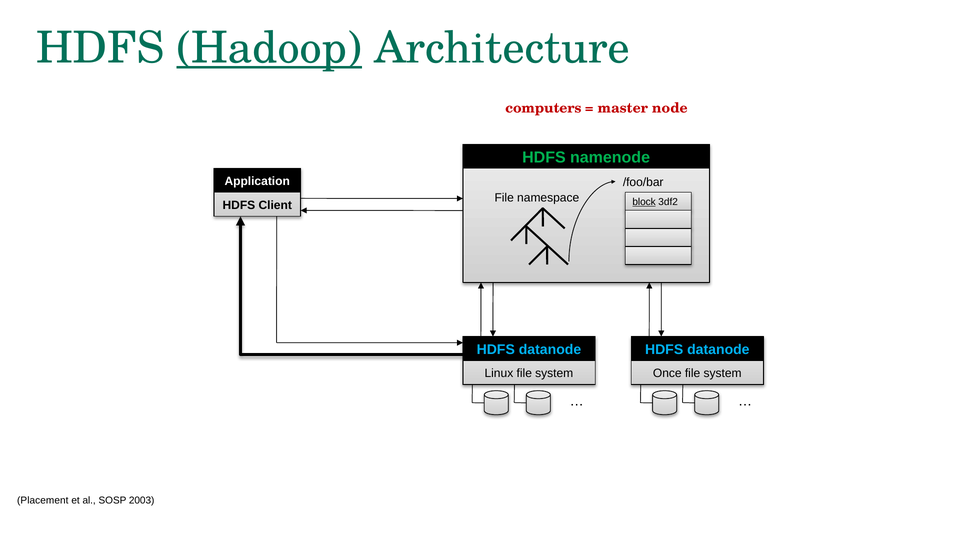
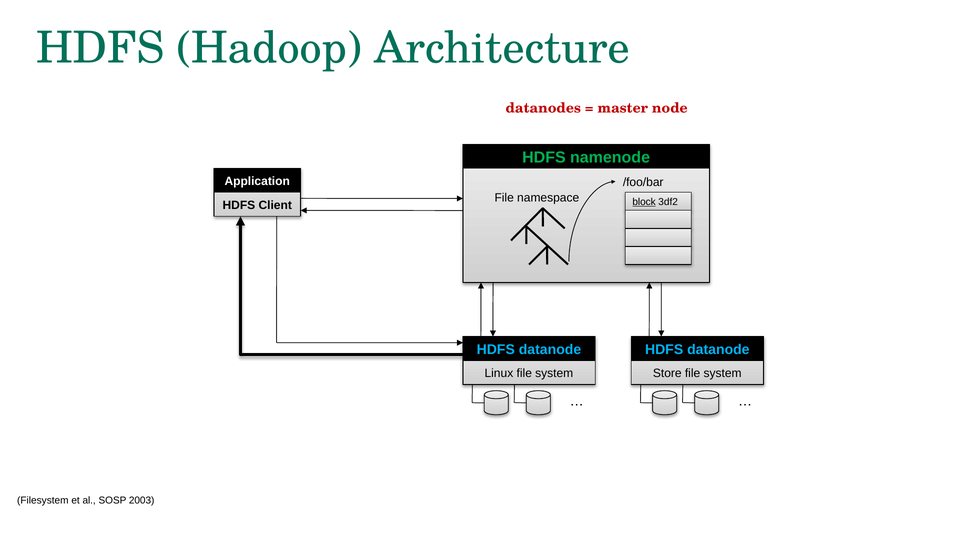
Hadoop underline: present -> none
computers: computers -> datanodes
Once: Once -> Store
Placement: Placement -> Filesystem
